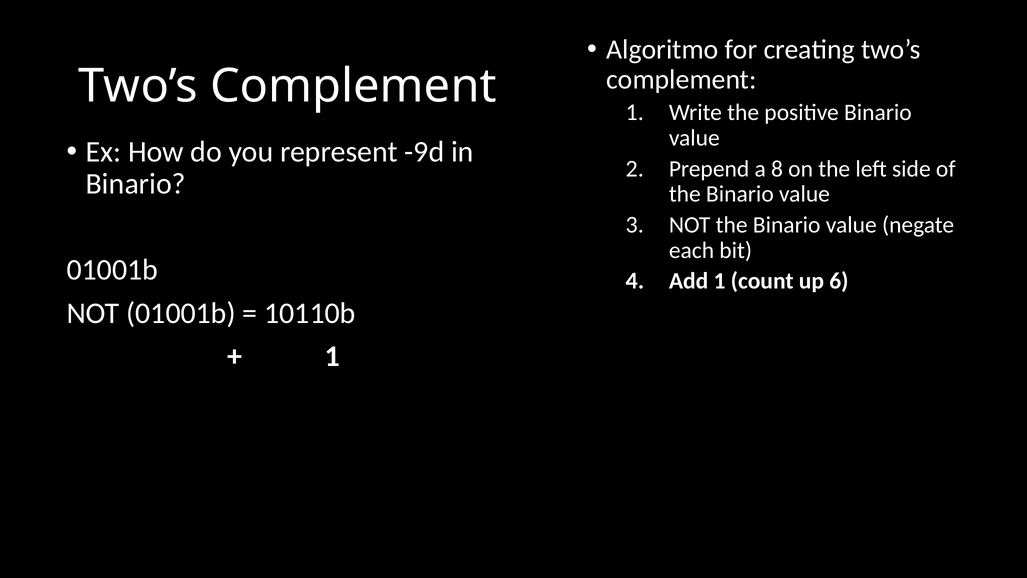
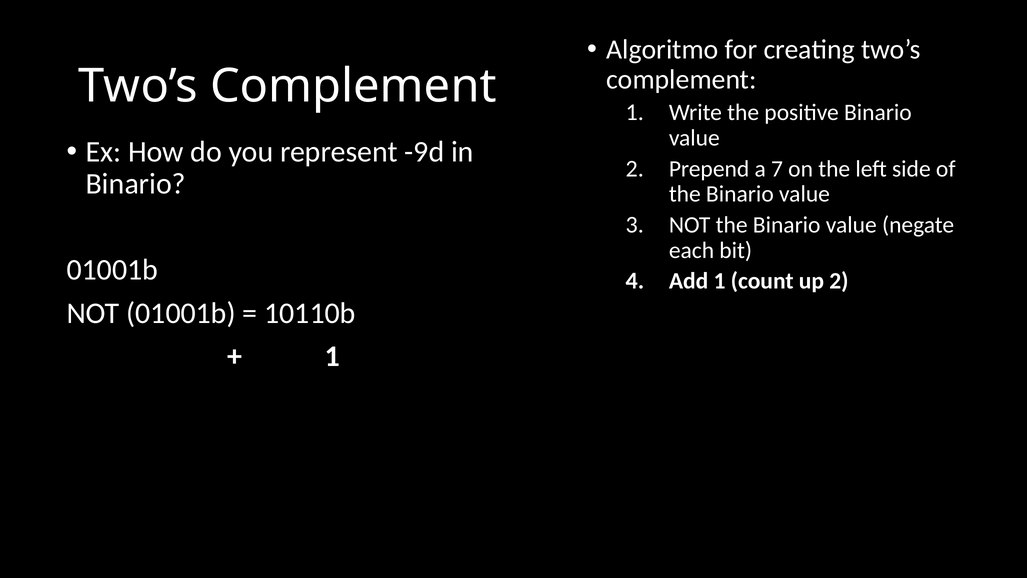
8: 8 -> 7
up 6: 6 -> 2
